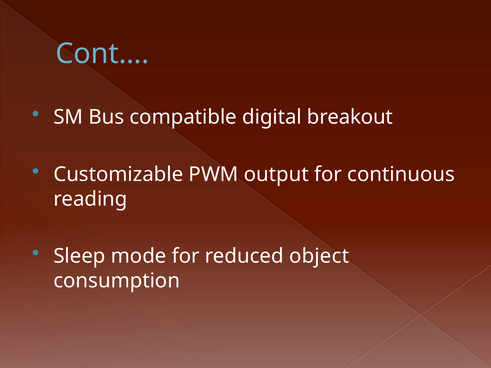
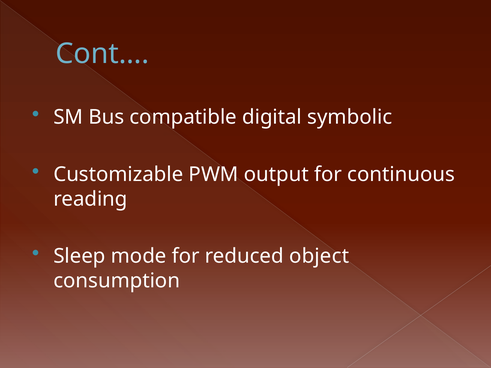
breakout: breakout -> symbolic
